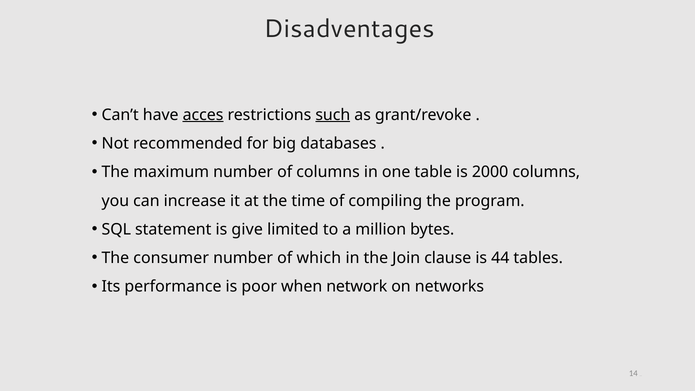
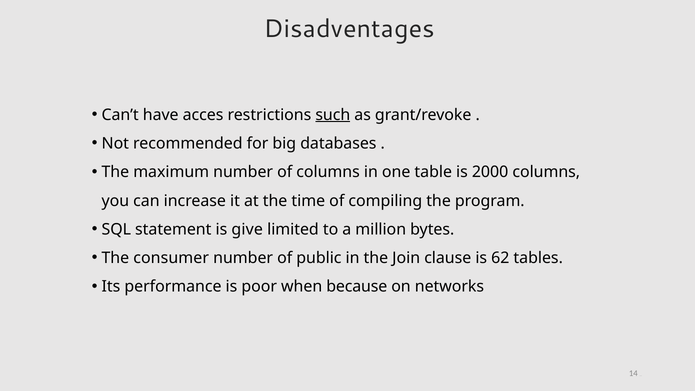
acces underline: present -> none
which: which -> public
44: 44 -> 62
network: network -> because
